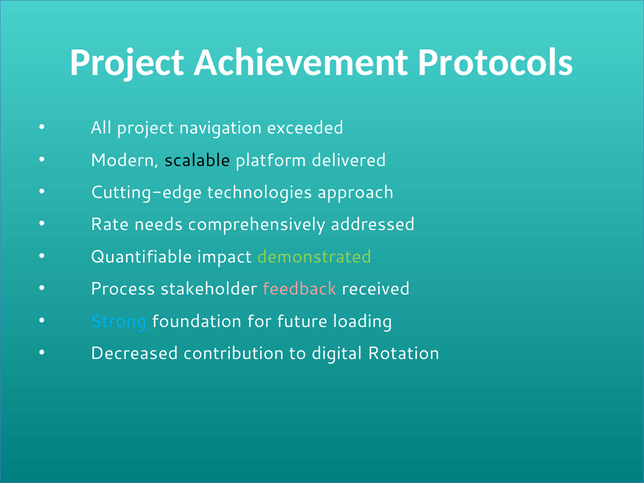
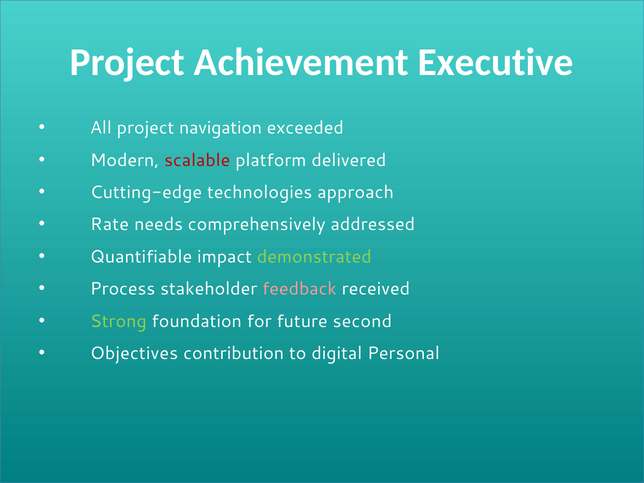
Protocols: Protocols -> Executive
scalable colour: black -> red
Strong colour: light blue -> light green
loading: loading -> second
Decreased: Decreased -> Objectives
Rotation: Rotation -> Personal
